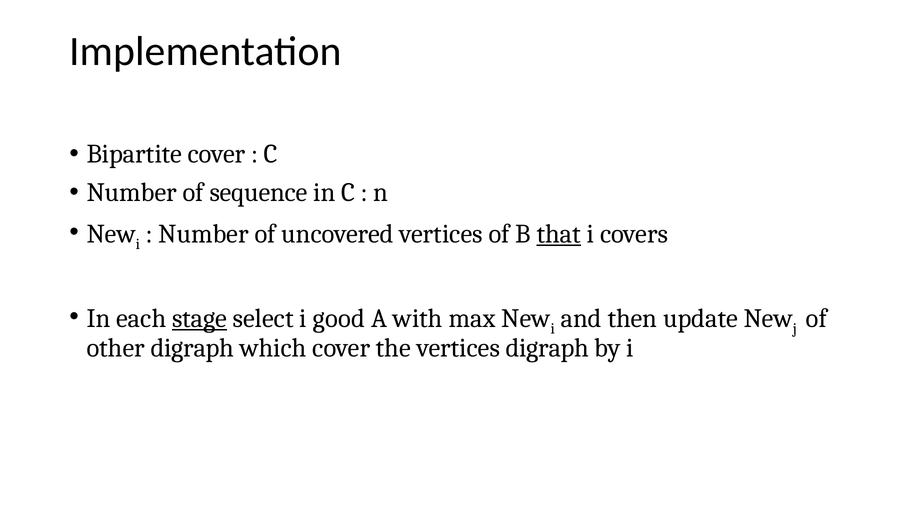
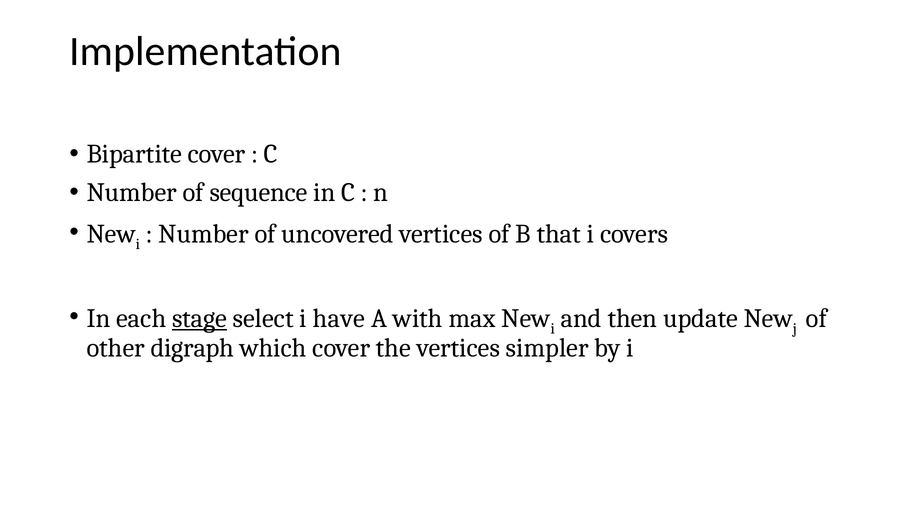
that underline: present -> none
good: good -> have
vertices digraph: digraph -> simpler
